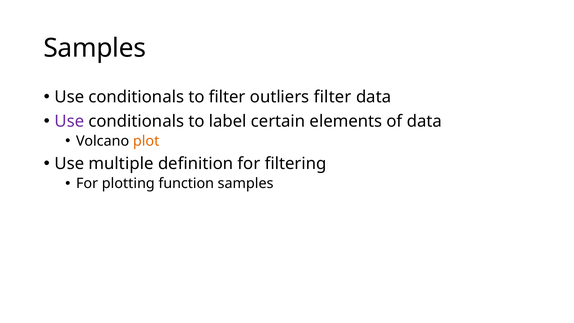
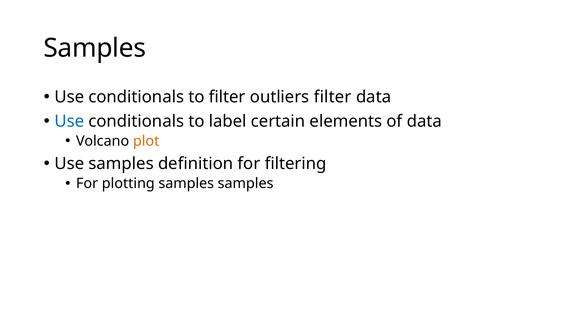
Use at (69, 121) colour: purple -> blue
Use multiple: multiple -> samples
plotting function: function -> samples
